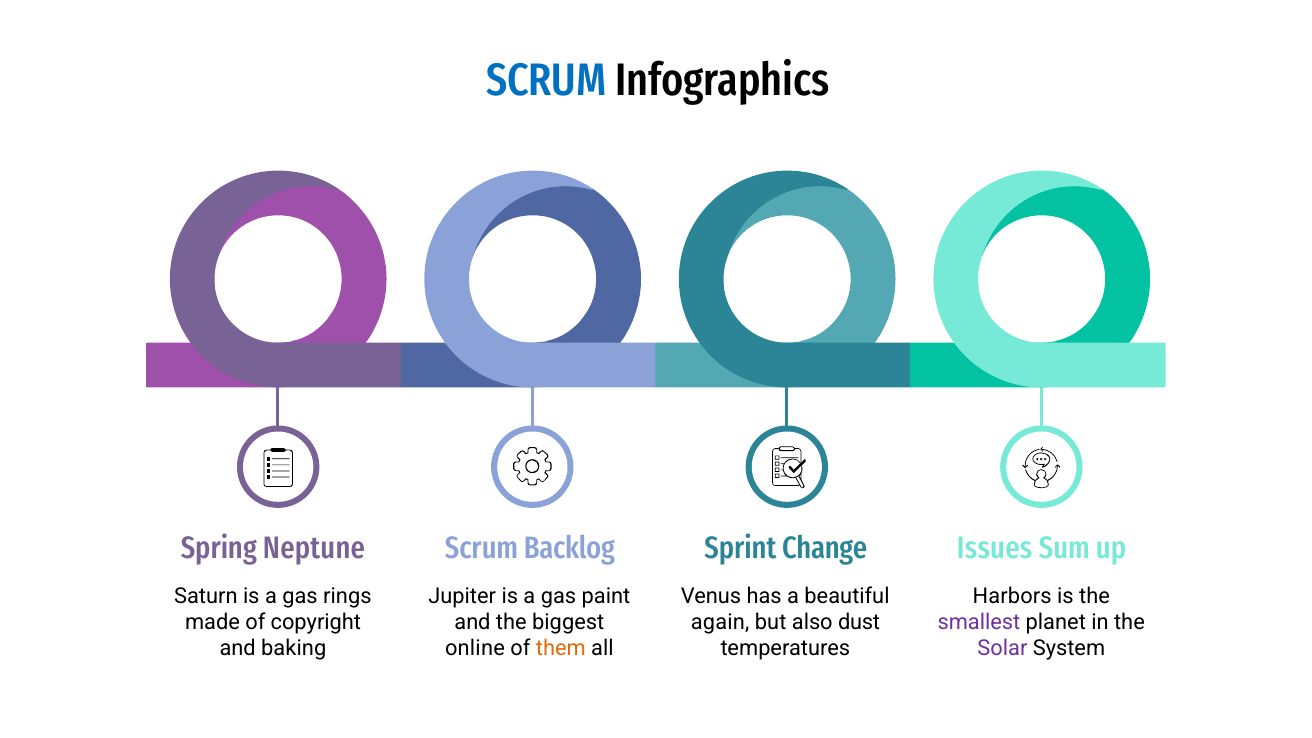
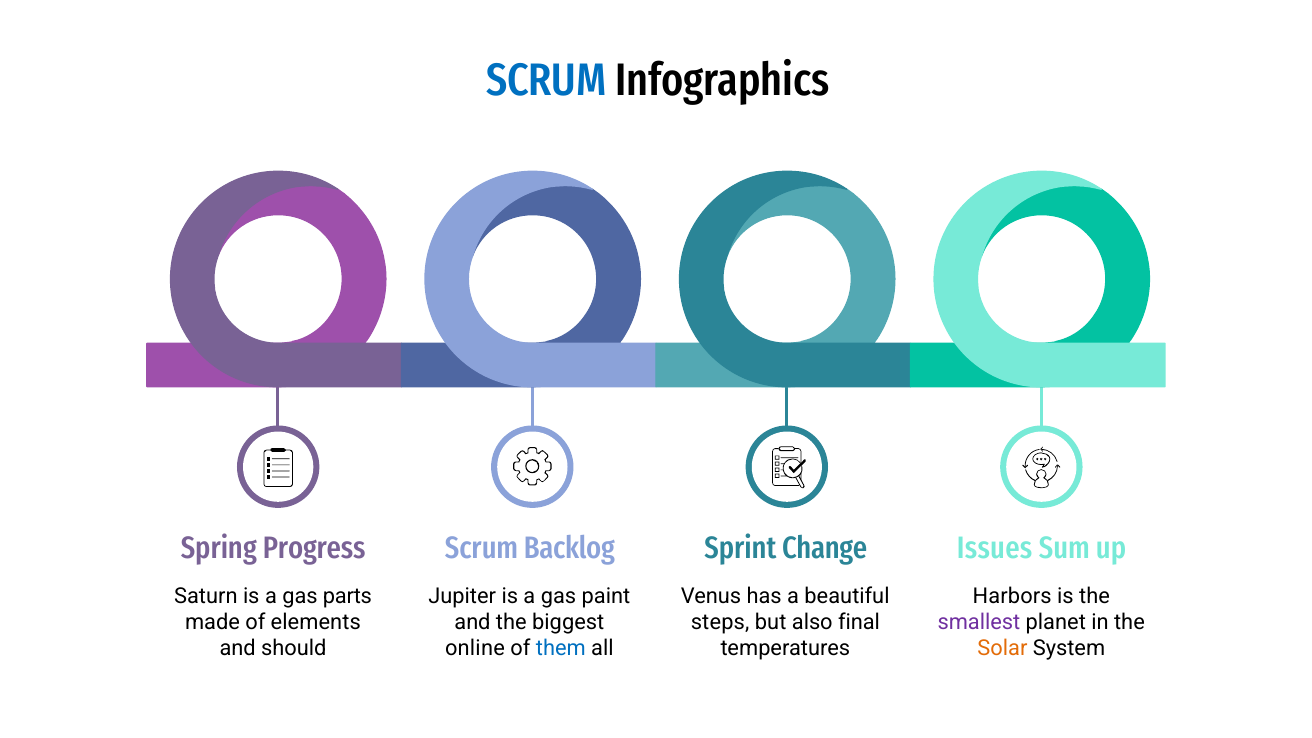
Neptune: Neptune -> Progress
rings: rings -> parts
copyright: copyright -> elements
again: again -> steps
dust: dust -> final
baking: baking -> should
them colour: orange -> blue
Solar colour: purple -> orange
